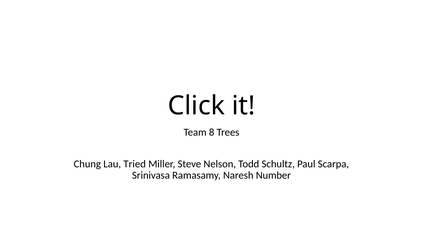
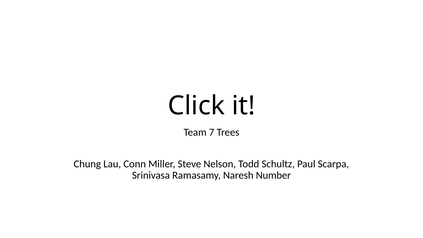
8: 8 -> 7
Tried: Tried -> Conn
